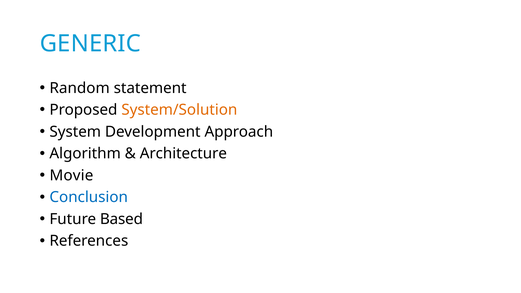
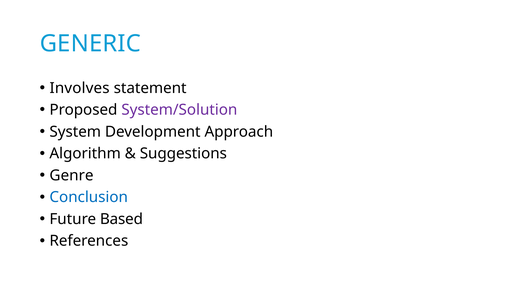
Random: Random -> Involves
System/Solution colour: orange -> purple
Architecture: Architecture -> Suggestions
Movie: Movie -> Genre
